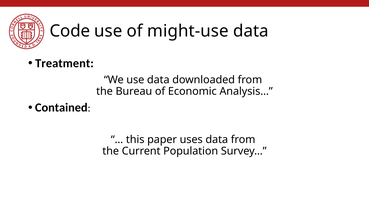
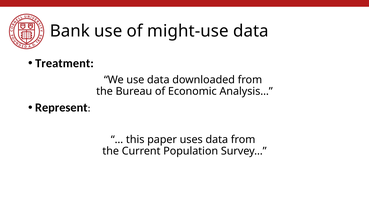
Code: Code -> Bank
Contained: Contained -> Represent
